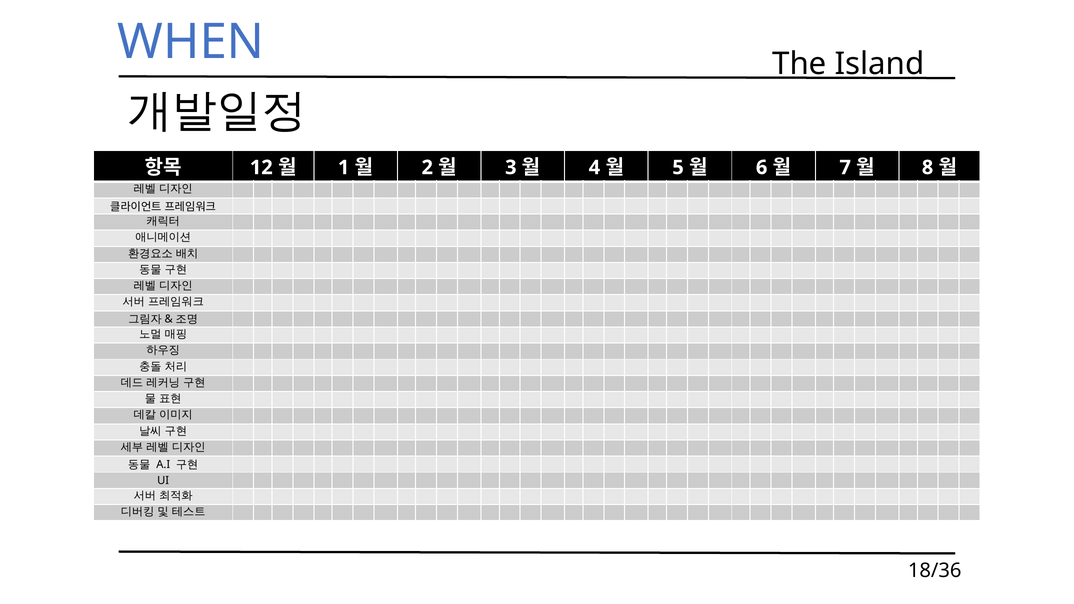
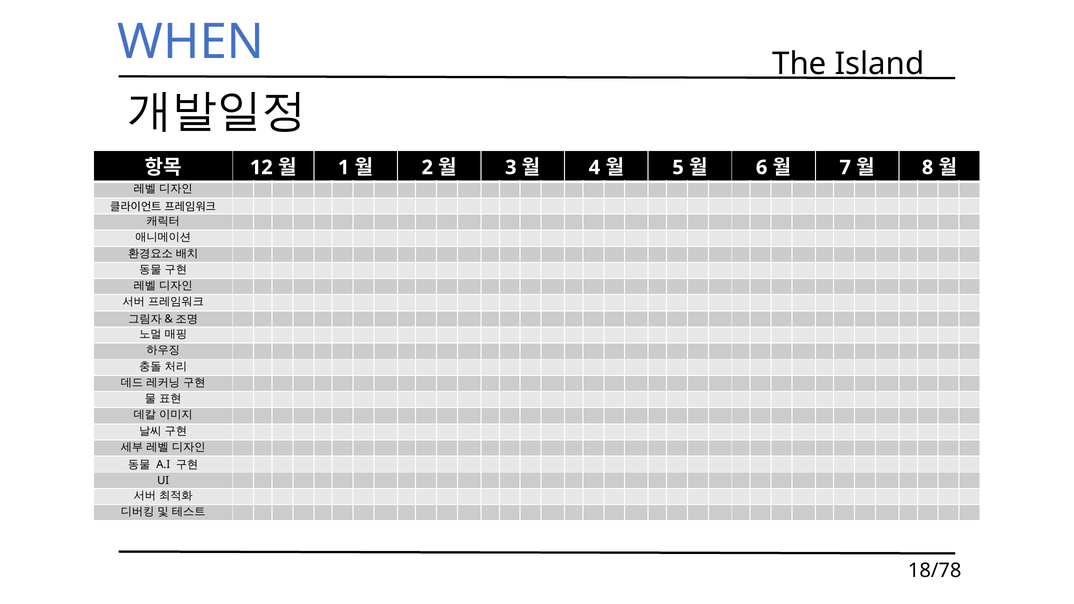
18/36: 18/36 -> 18/78
